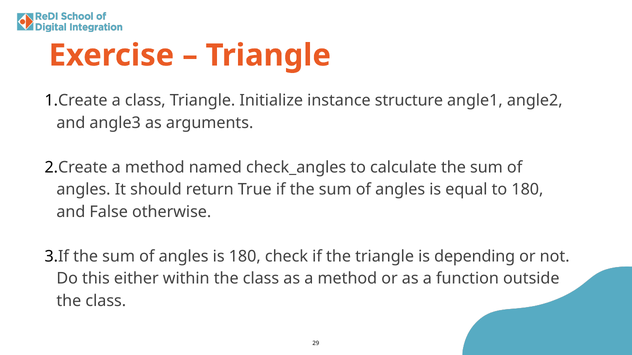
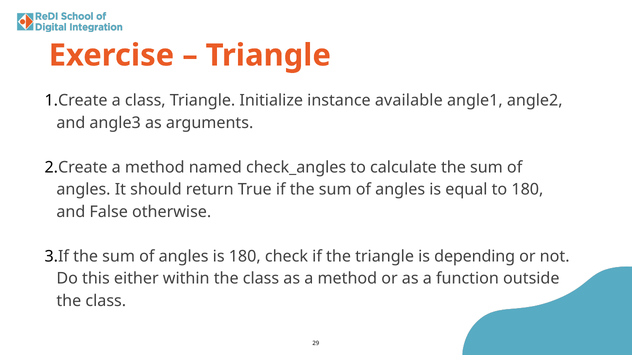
structure: structure -> available
